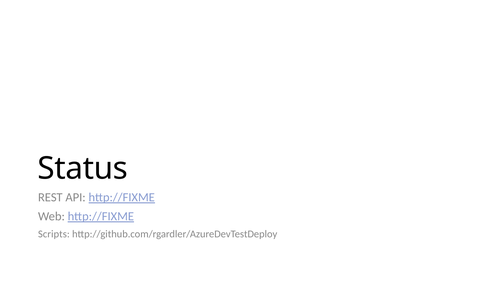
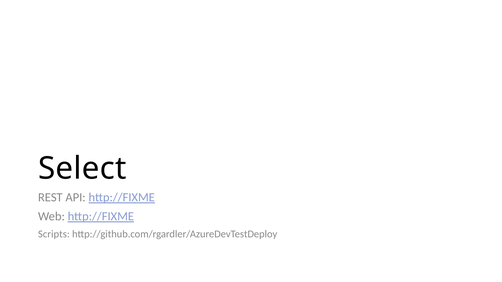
Status: Status -> Select
